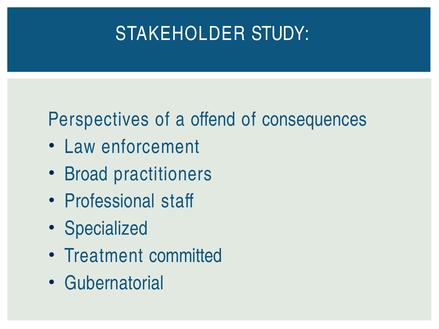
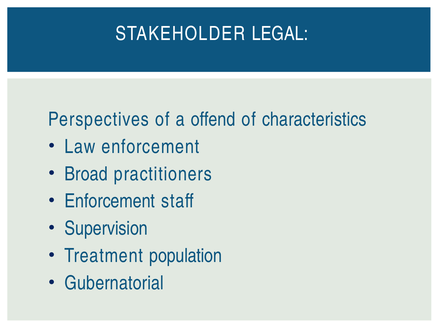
STUDY: STUDY -> LEGAL
consequences: consequences -> characteristics
Professional at (110, 201): Professional -> Enforcement
Specialized: Specialized -> Supervision
committed: committed -> population
